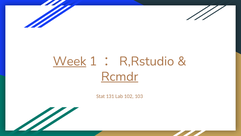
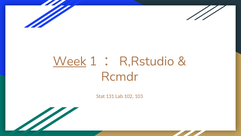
Rcmdr underline: present -> none
